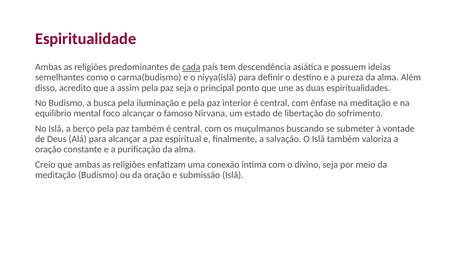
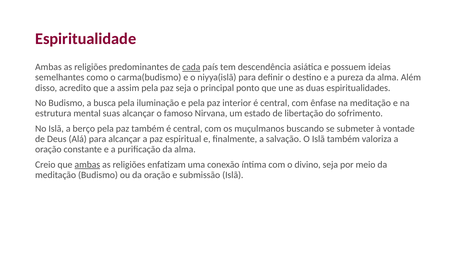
equilíbrio: equilíbrio -> estrutura
foco: foco -> suas
ambas at (87, 165) underline: none -> present
